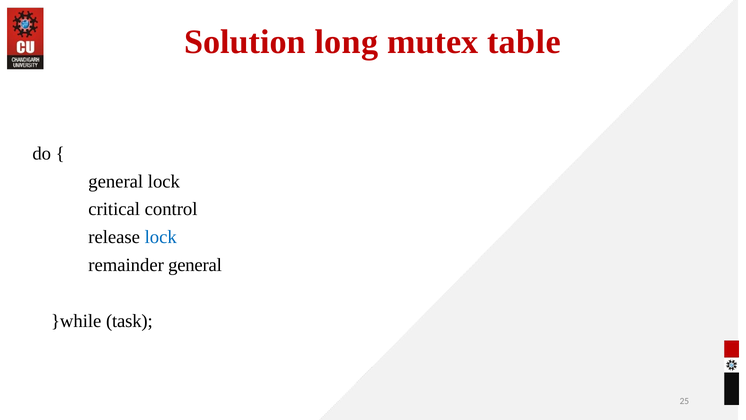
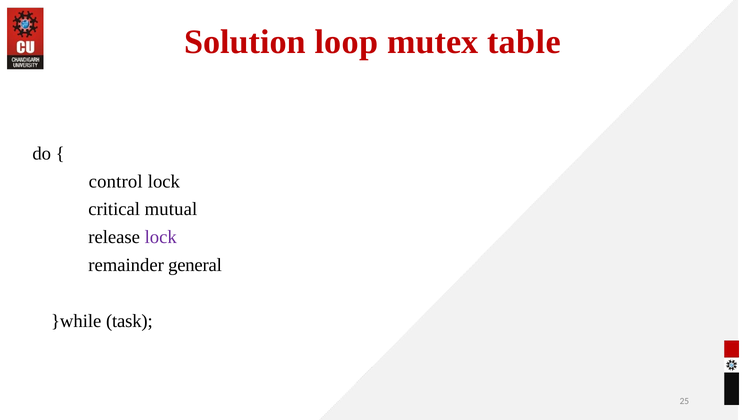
long: long -> loop
general at (116, 181): general -> control
control: control -> mutual
lock at (161, 237) colour: blue -> purple
